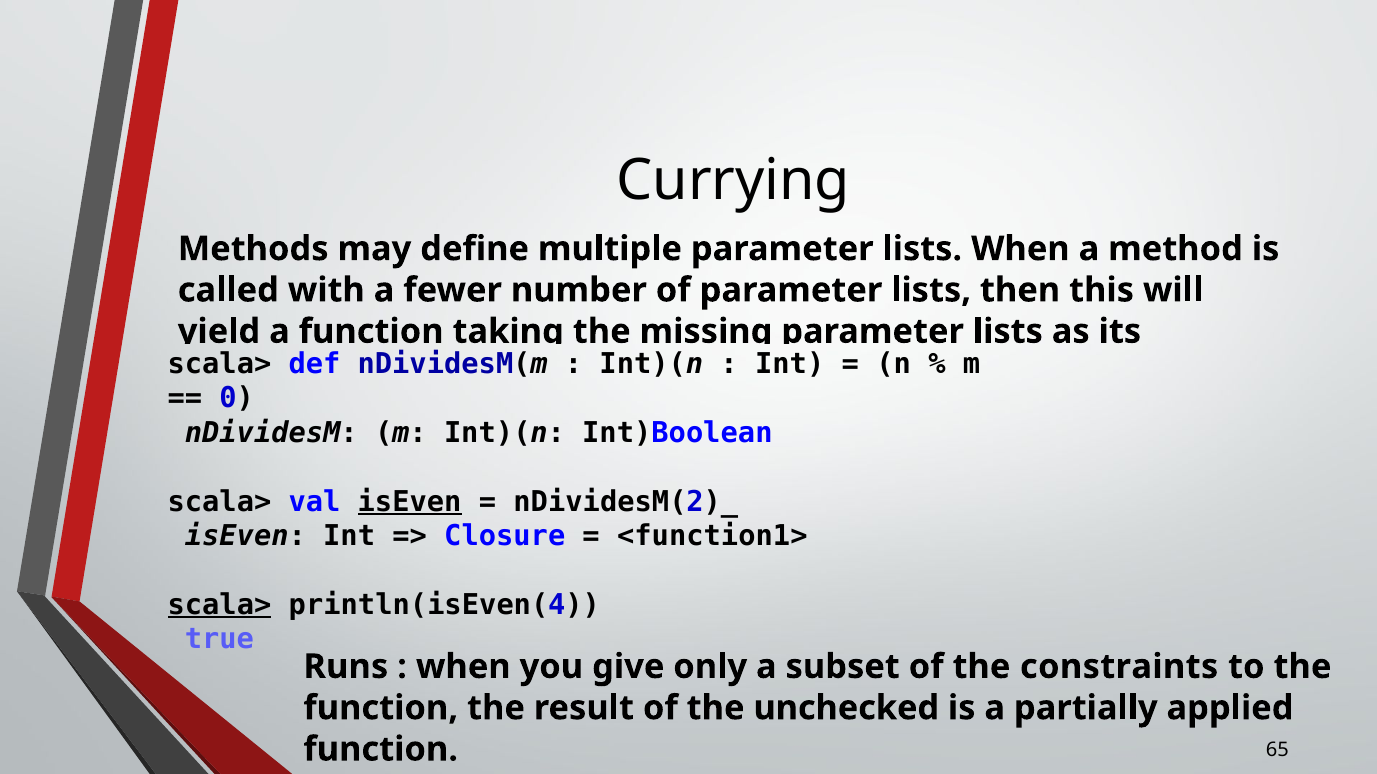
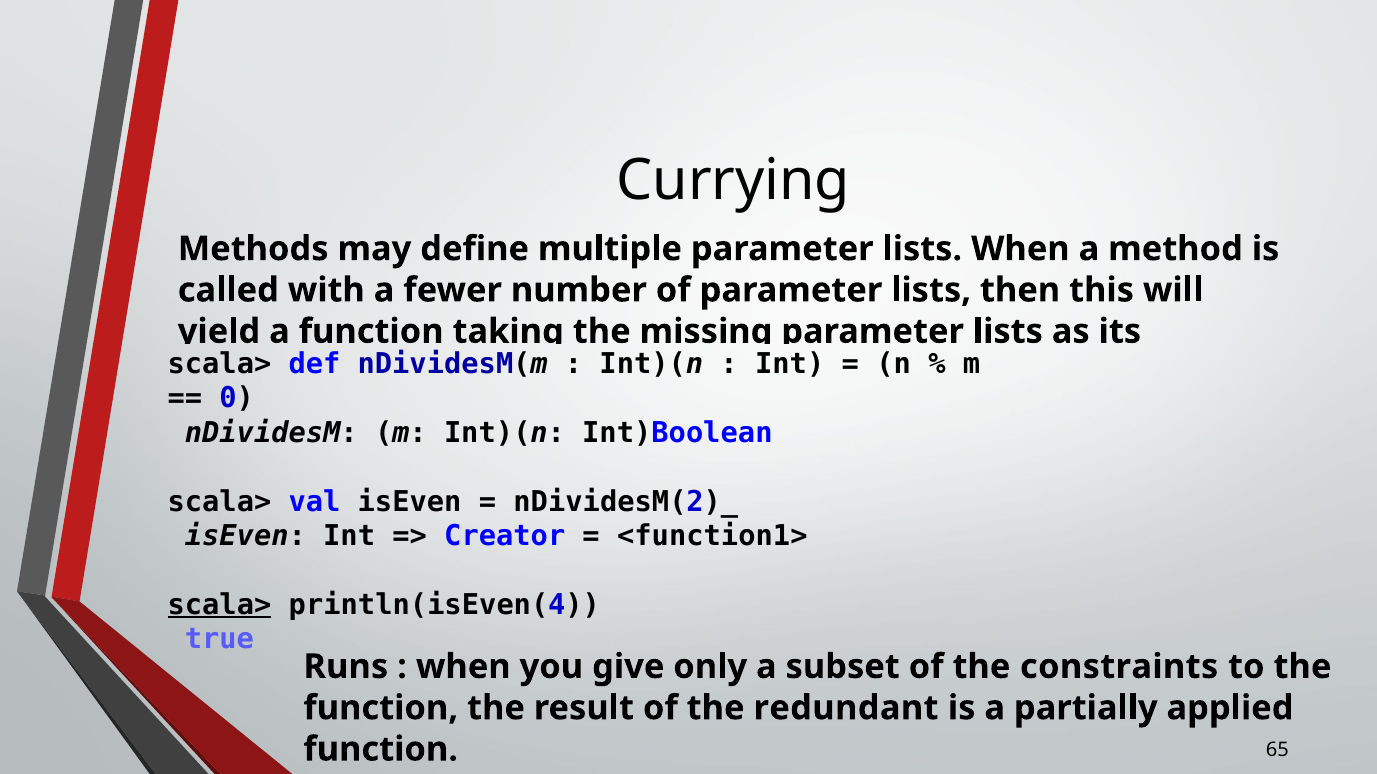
isEven at (410, 502) underline: present -> none
Closure: Closure -> Creator
unchecked: unchecked -> redundant
